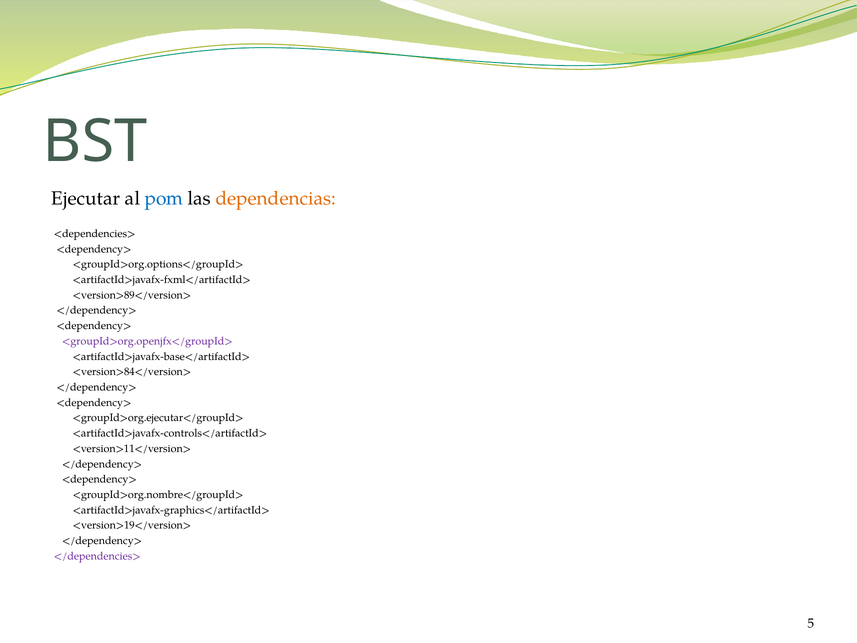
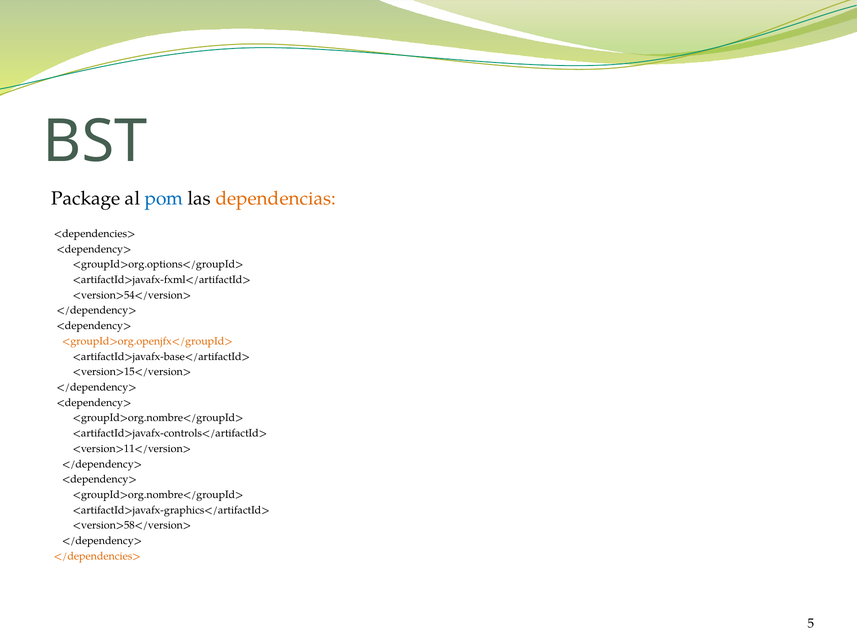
Ejecutar: Ejecutar -> Package
<version>89</version>: <version>89</version> -> <version>54</version>
<groupId>org.openjfx</groupId> colour: purple -> orange
<version>84</version>: <version>84</version> -> <version>15</version>
<groupId>org.ejecutar</groupId> at (158, 418): <groupId>org.ejecutar</groupId> -> <groupId>org.nombre</groupId>
<version>19</version>: <version>19</version> -> <version>58</version>
</dependencies> colour: purple -> orange
